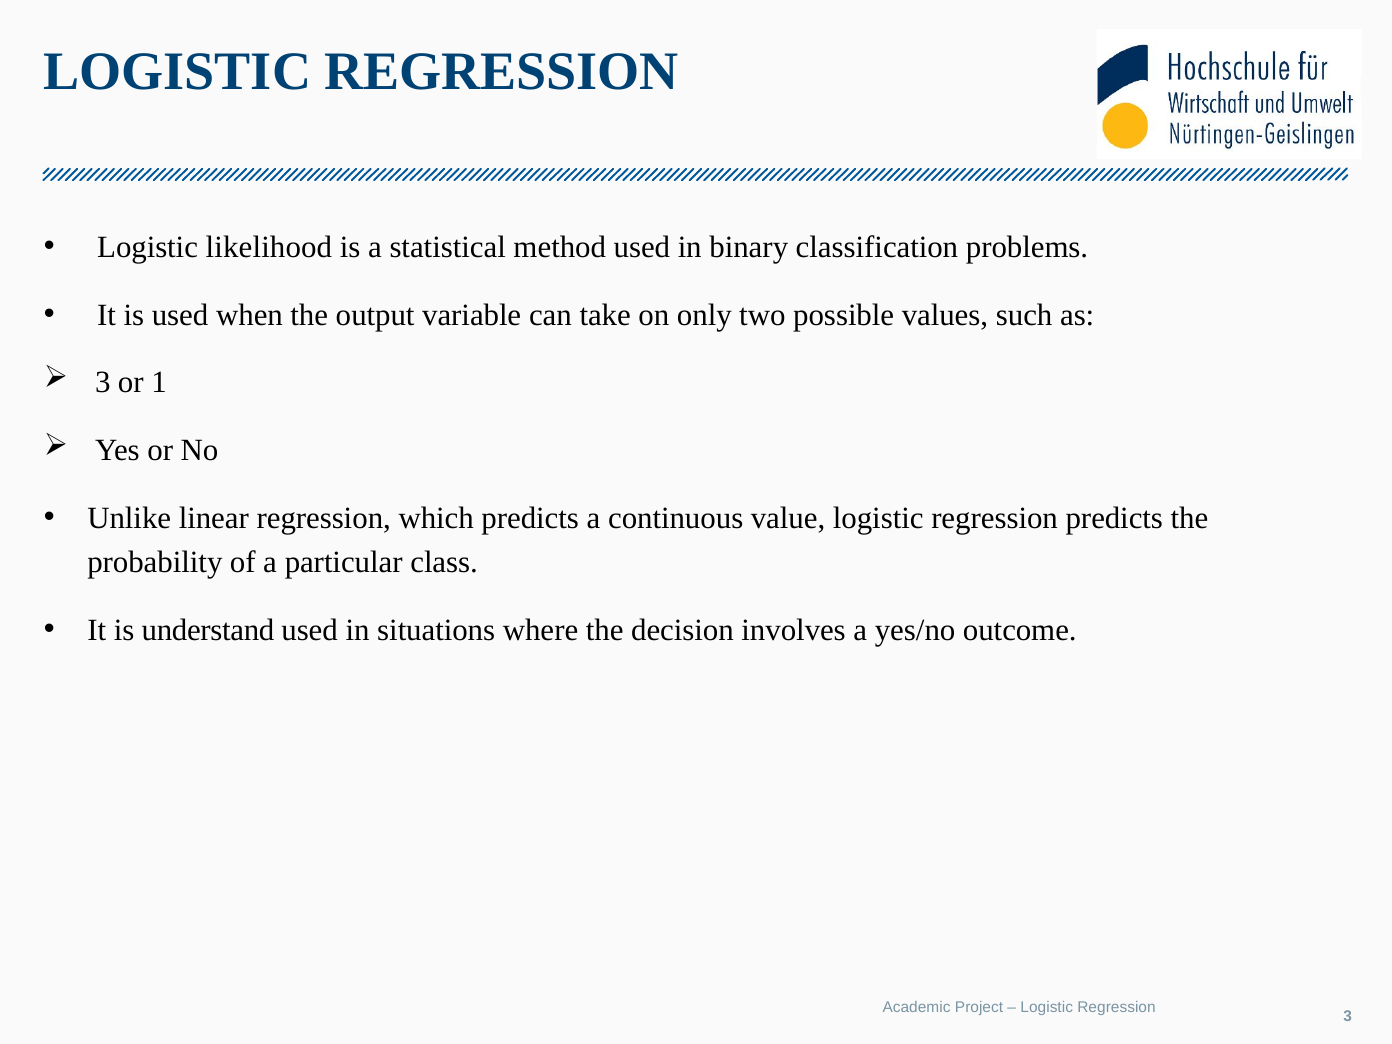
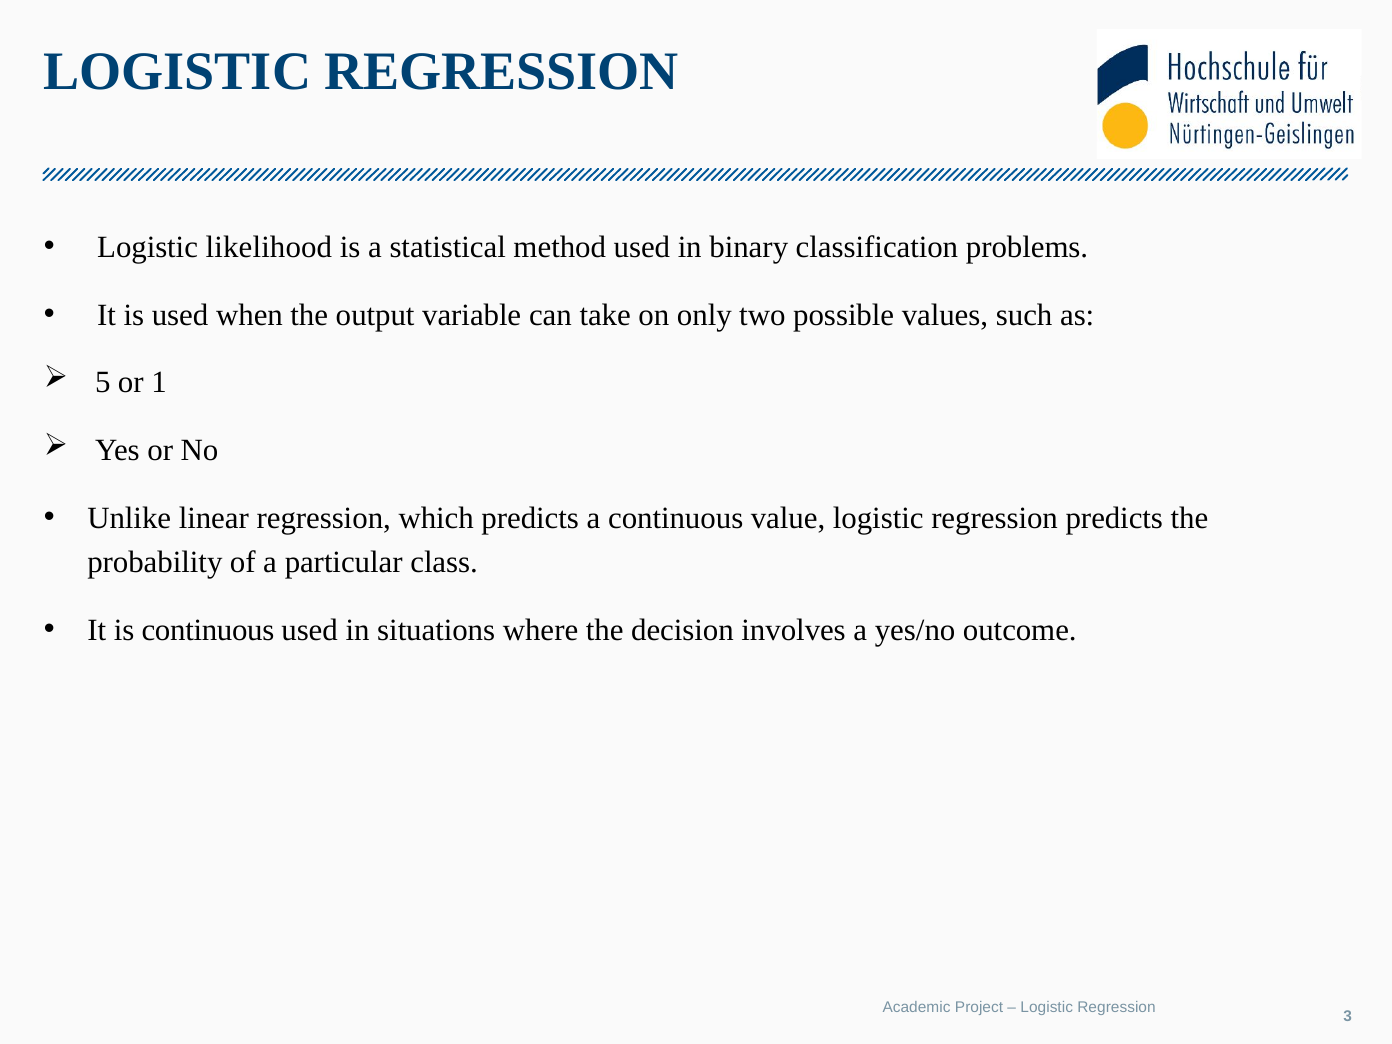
3 at (103, 383): 3 -> 5
is understand: understand -> continuous
